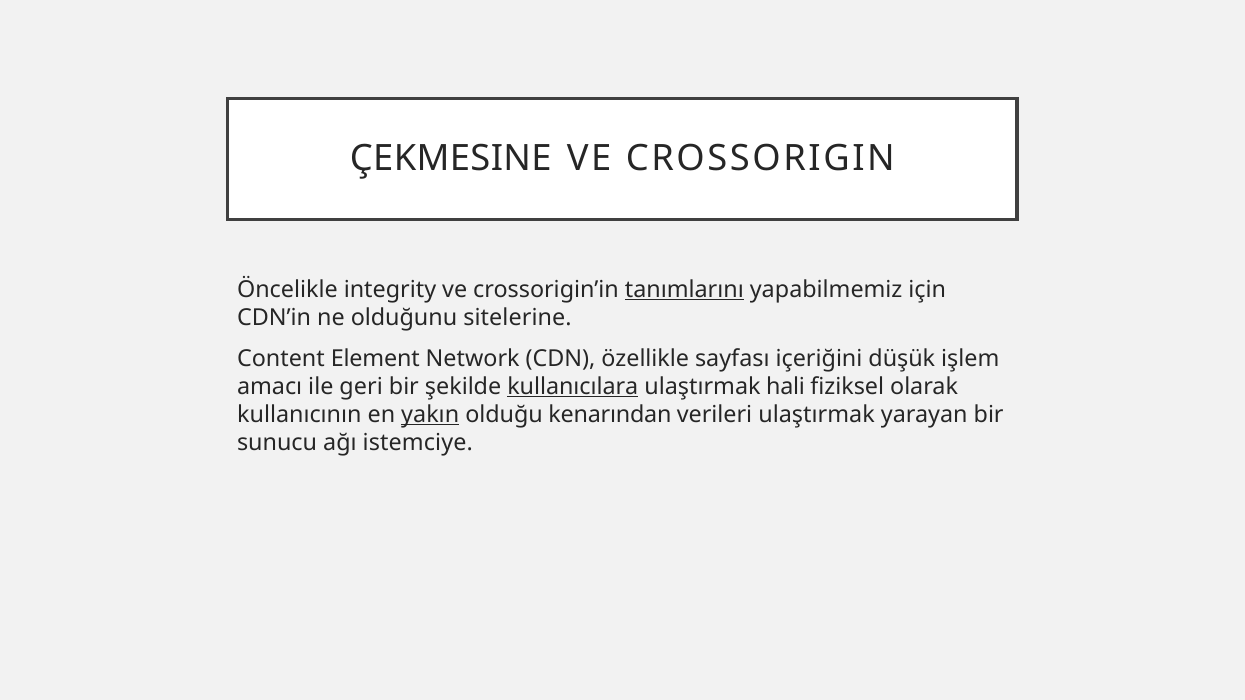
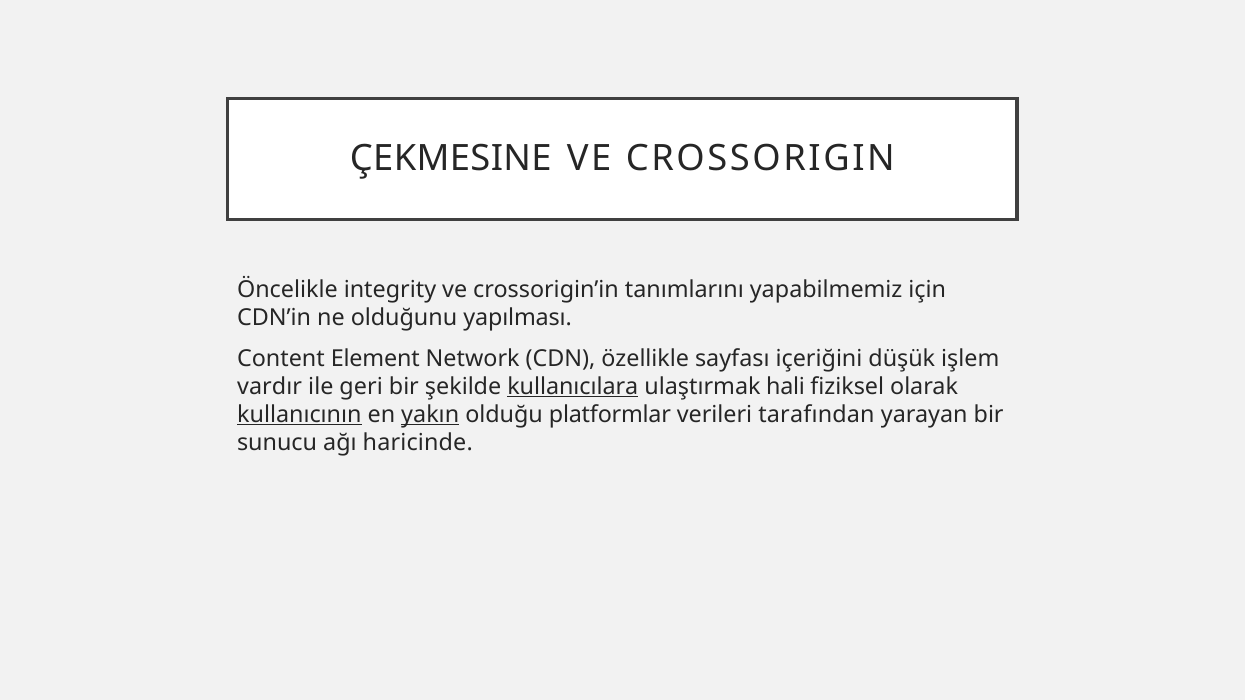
tanımlarını underline: present -> none
sitelerine: sitelerine -> yapılması
amacı: amacı -> vardır
kullanıcının underline: none -> present
kenarından: kenarından -> platformlar
verileri ulaştırmak: ulaştırmak -> tarafından
istemciye: istemciye -> haricinde
